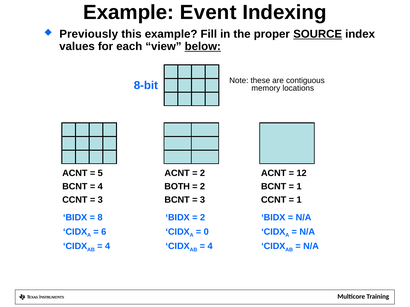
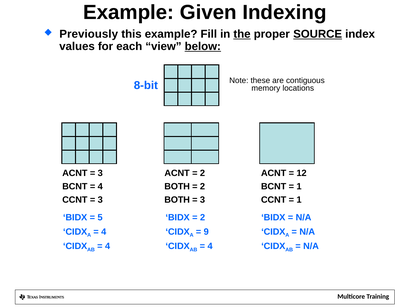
Event: Event -> Given
the underline: none -> present
5 at (100, 173): 5 -> 3
BCNT at (177, 200): BCNT -> BOTH
8: 8 -> 5
6 at (104, 232): 6 -> 4
0: 0 -> 9
